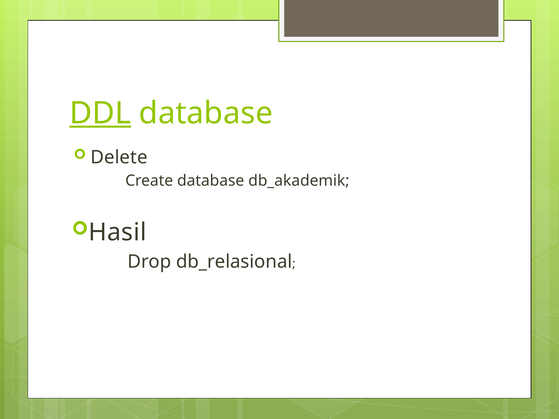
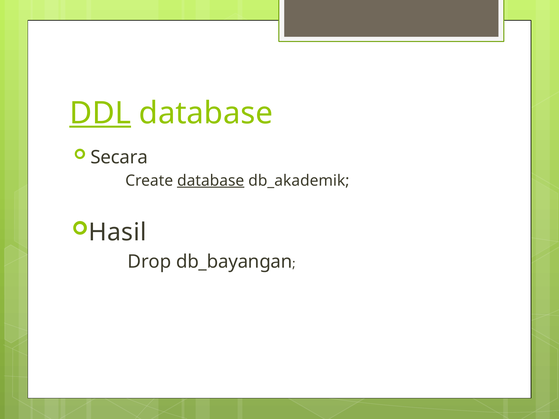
Delete: Delete -> Secara
database at (211, 181) underline: none -> present
db_relasional: db_relasional -> db_bayangan
